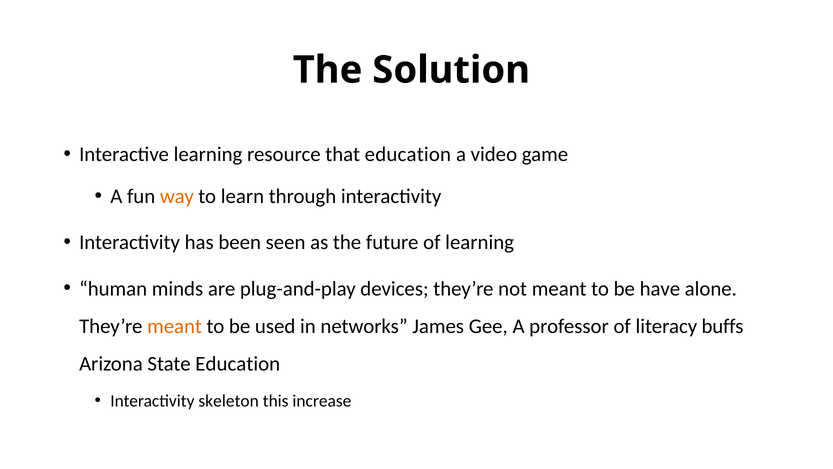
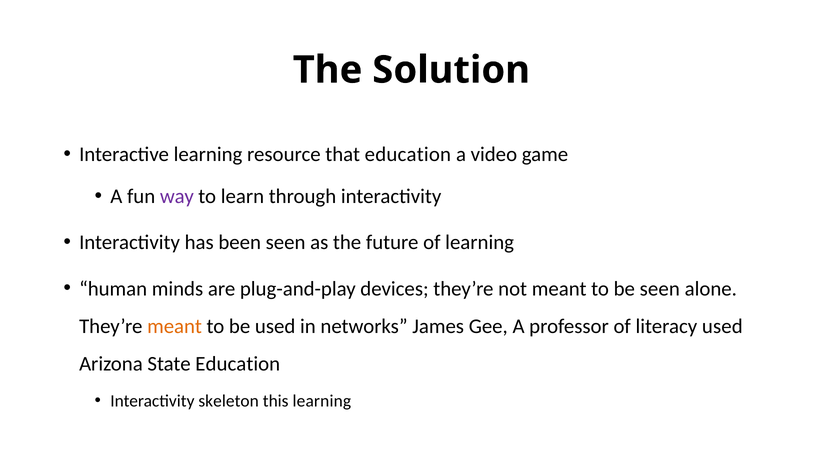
way colour: orange -> purple
be have: have -> seen
literacy buffs: buffs -> used
this increase: increase -> learning
